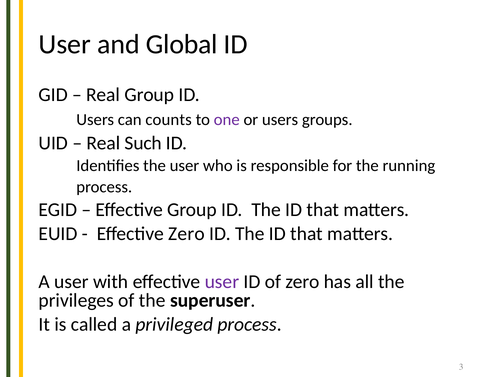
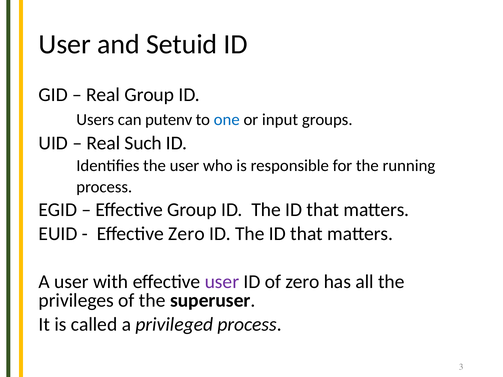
Global: Global -> Setuid
counts: counts -> putenv
one colour: purple -> blue
or users: users -> input
